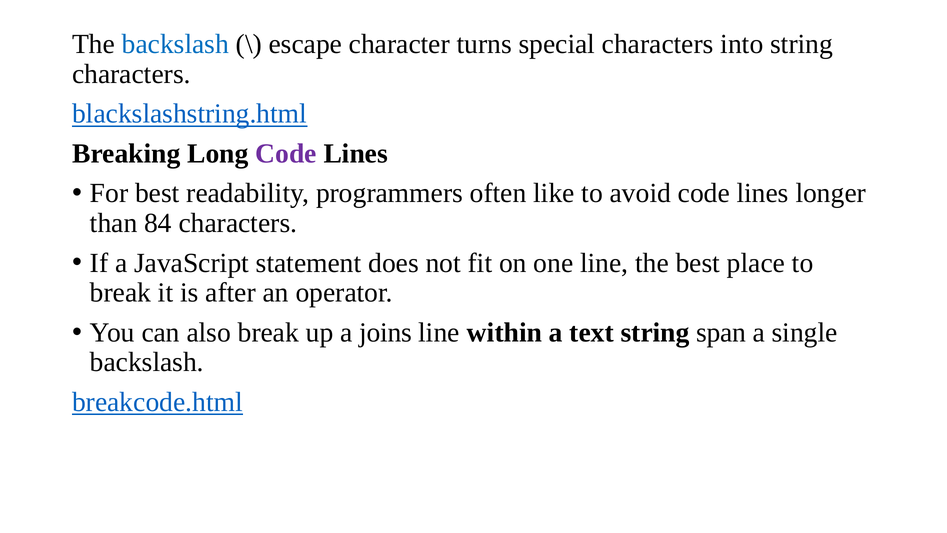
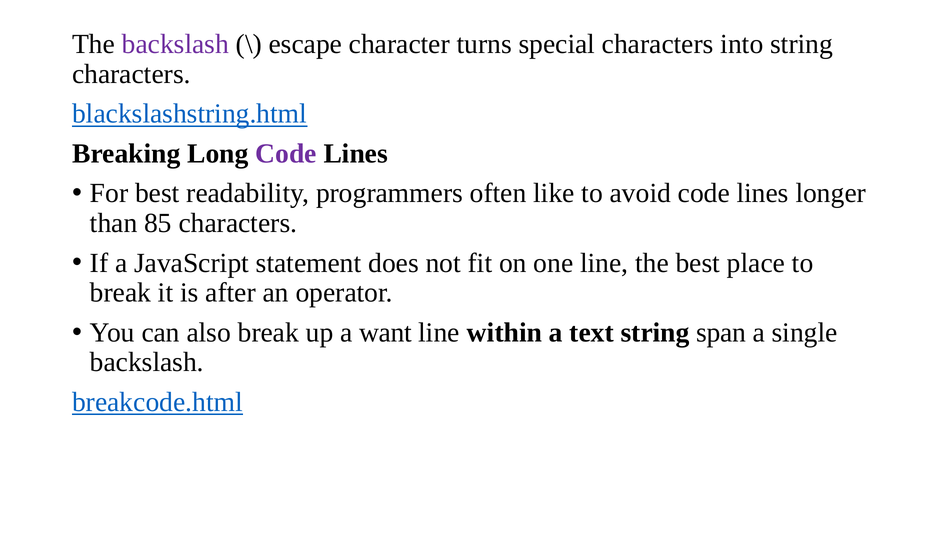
backslash at (175, 44) colour: blue -> purple
84: 84 -> 85
joins: joins -> want
